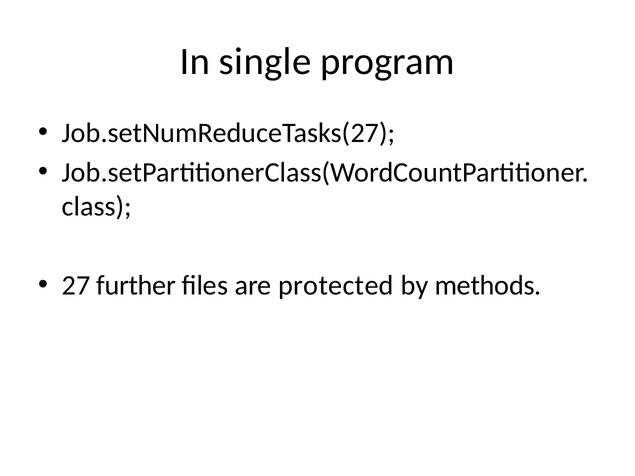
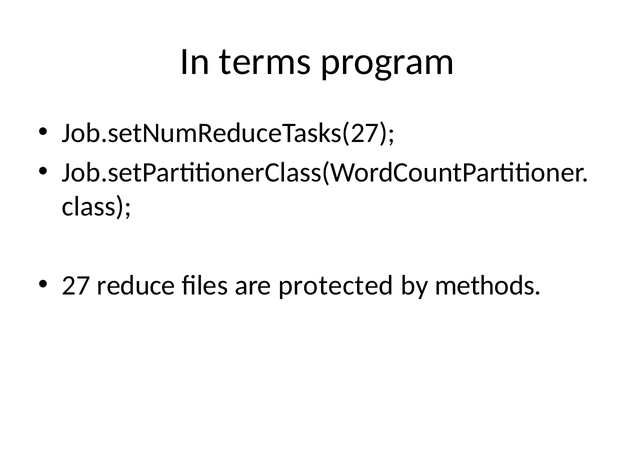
single: single -> terms
further: further -> reduce
